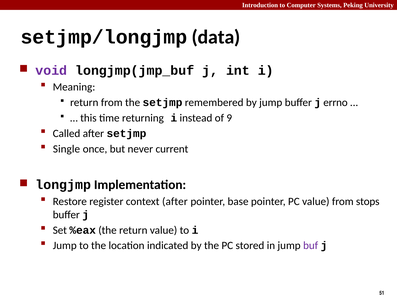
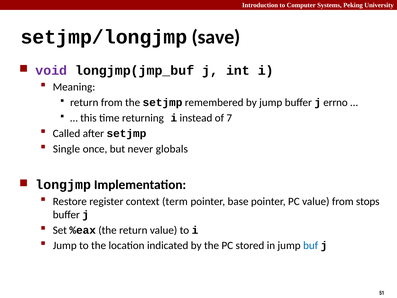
data: data -> save
9: 9 -> 7
current: current -> globals
context after: after -> term
buf colour: purple -> blue
